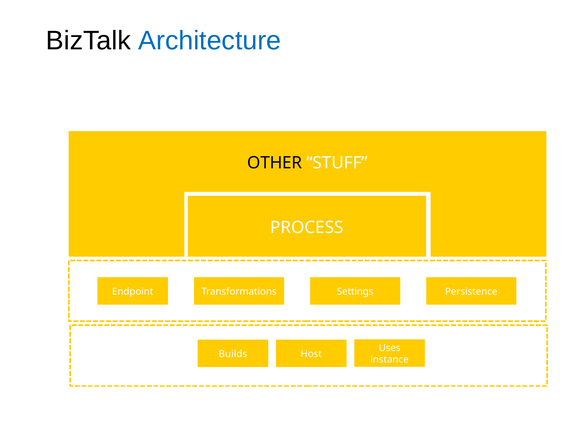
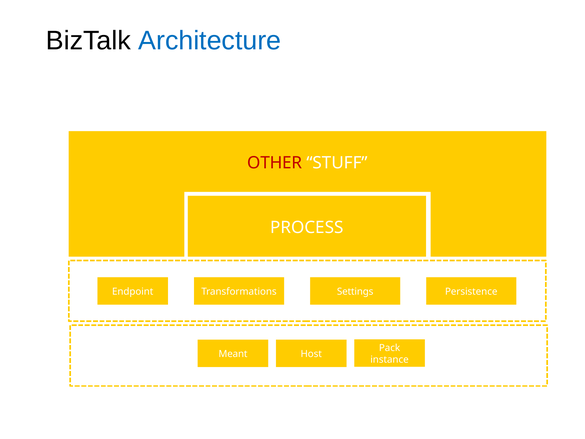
OTHER colour: black -> red
Uses: Uses -> Pack
Builds: Builds -> Meant
